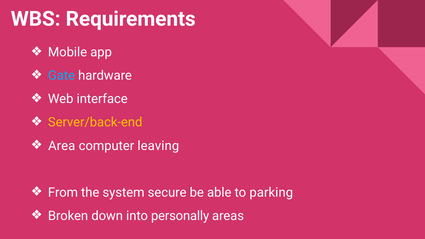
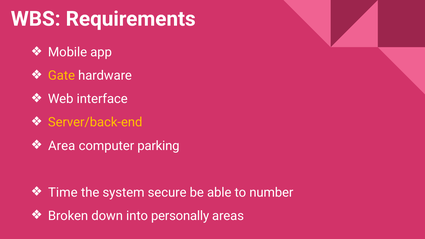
Gate colour: light blue -> yellow
leaving: leaving -> parking
From: From -> Time
parking: parking -> number
